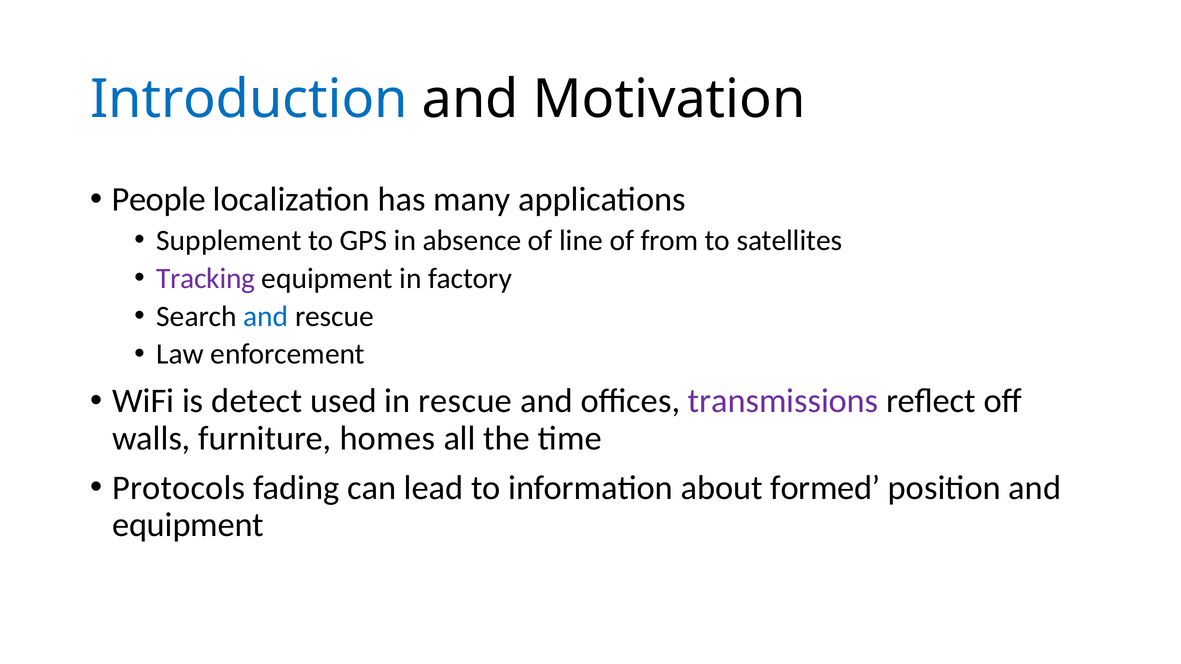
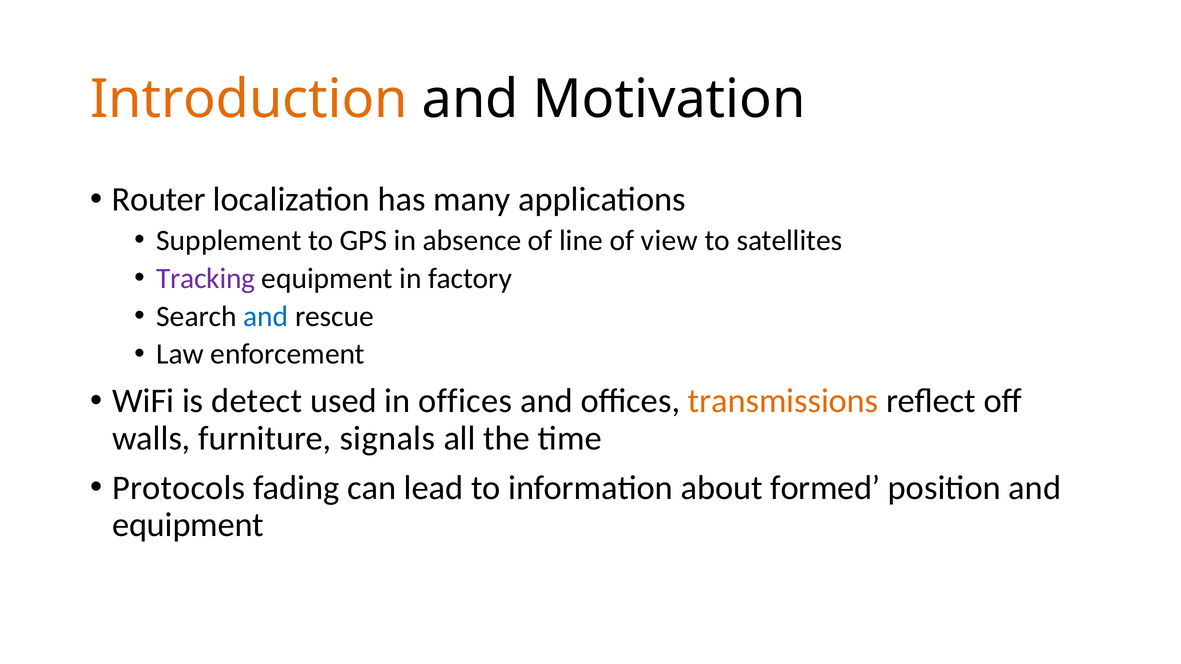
Introduction colour: blue -> orange
People: People -> Router
from: from -> view
in rescue: rescue -> offices
transmissions colour: purple -> orange
homes: homes -> signals
